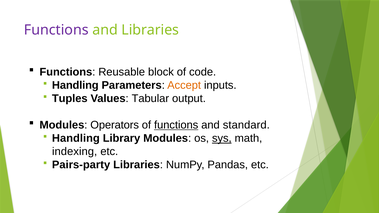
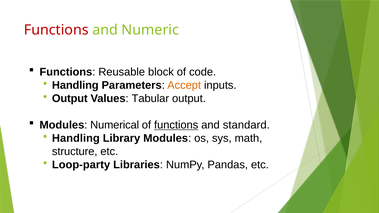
Functions at (56, 30) colour: purple -> red
and Libraries: Libraries -> Numeric
Tuples at (70, 99): Tuples -> Output
Operators: Operators -> Numerical
sys underline: present -> none
indexing: indexing -> structure
Pairs-party: Pairs-party -> Loop-party
